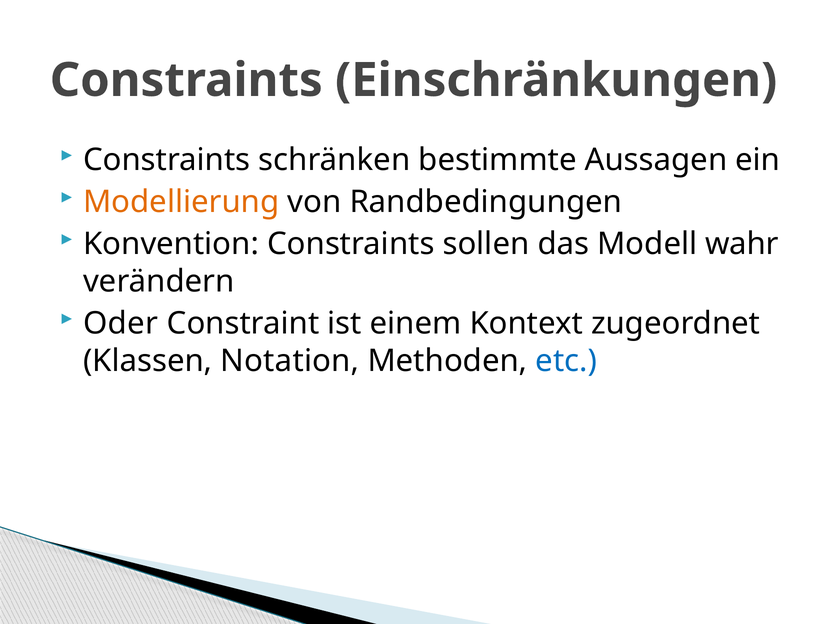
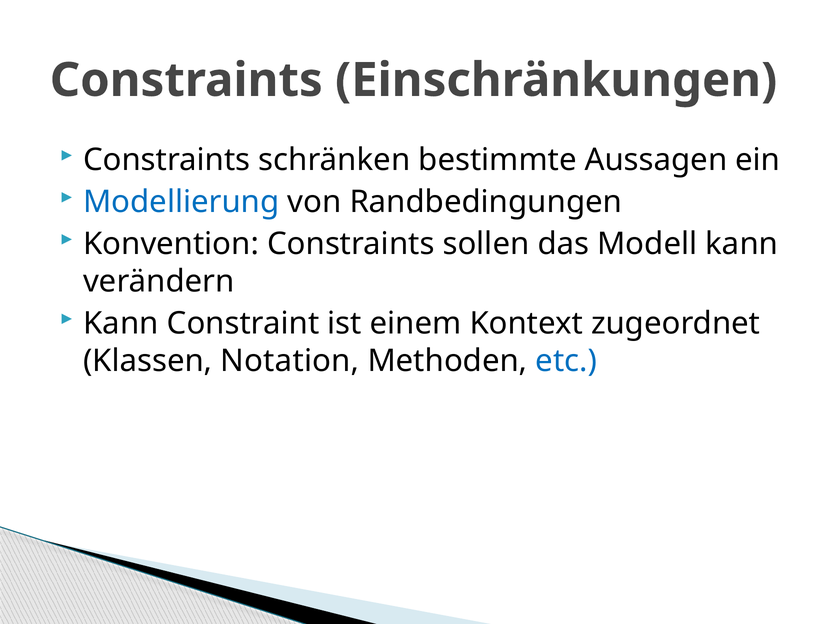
Modellierung colour: orange -> blue
Modell wahr: wahr -> kann
Oder at (121, 324): Oder -> Kann
